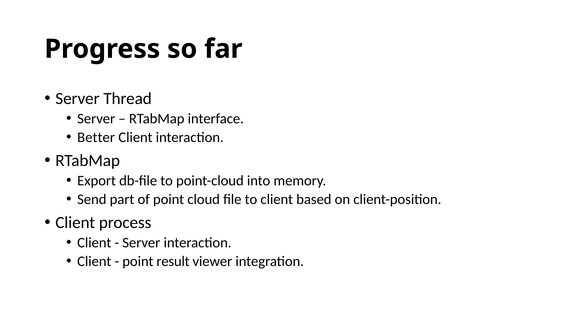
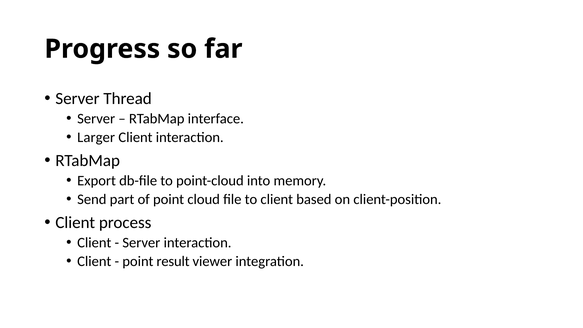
Better: Better -> Larger
